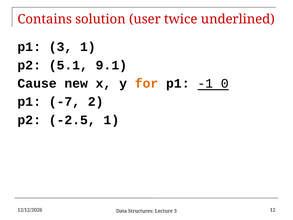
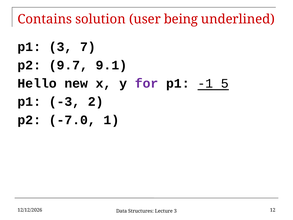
twice: twice -> being
3 1: 1 -> 7
5.1: 5.1 -> 9.7
Cause: Cause -> Hello
for colour: orange -> purple
0: 0 -> 5
-7: -7 -> -3
-2.5: -2.5 -> -7.0
